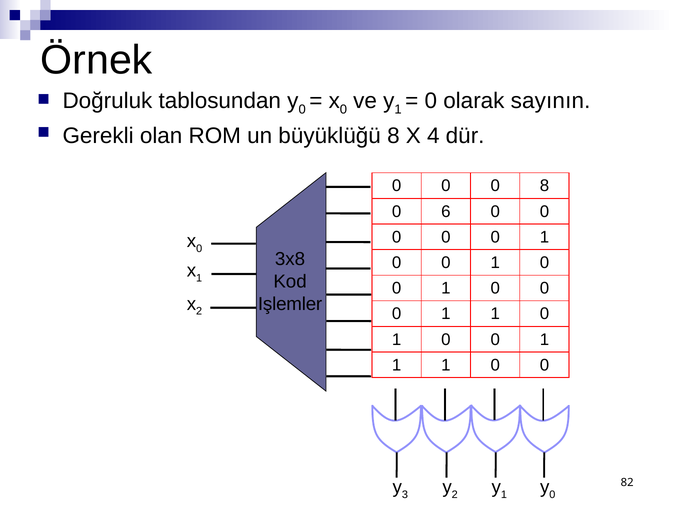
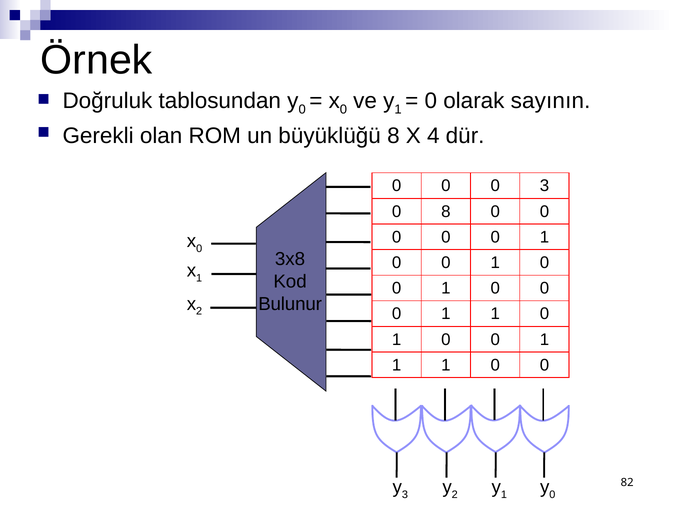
0 8: 8 -> 3
0 6: 6 -> 8
Işlemler: Işlemler -> Bulunur
